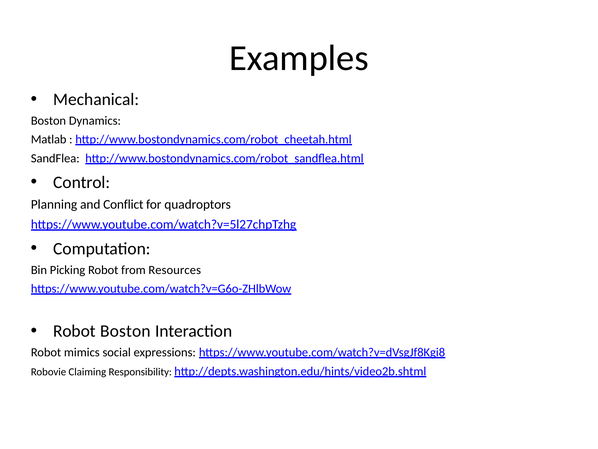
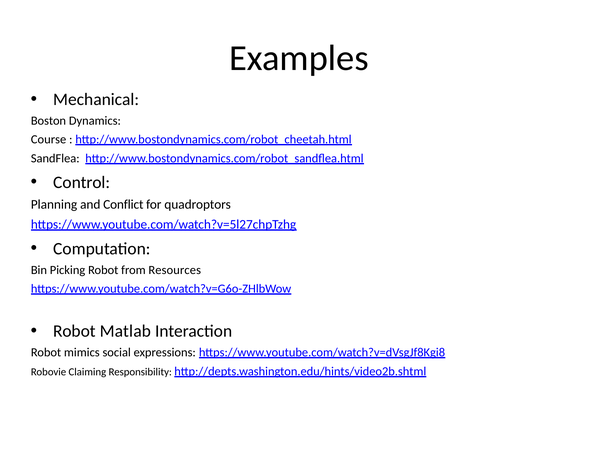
Matlab: Matlab -> Course
Robot Boston: Boston -> Matlab
